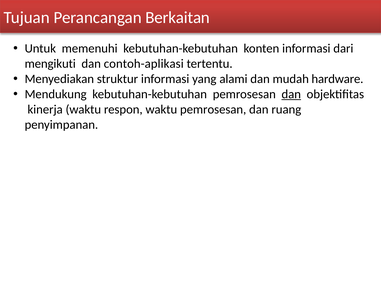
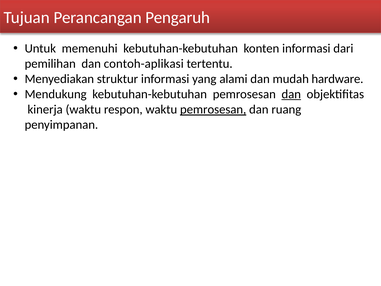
Berkaitan: Berkaitan -> Pengaruh
mengikuti: mengikuti -> pemilihan
pemrosesan at (213, 109) underline: none -> present
